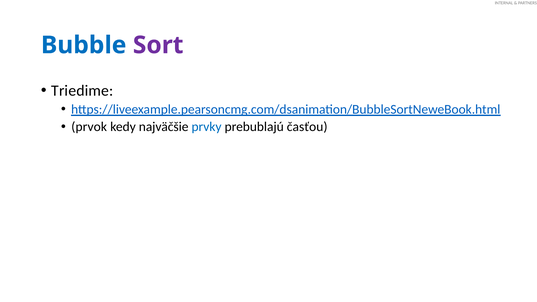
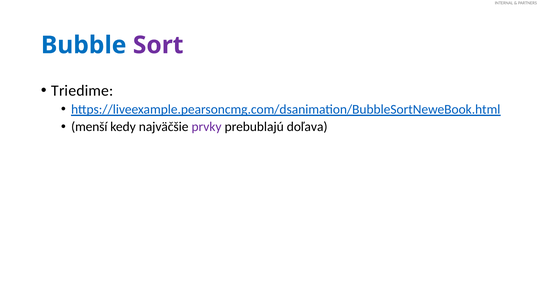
prvok: prvok -> menší
prvky colour: blue -> purple
časťou: časťou -> doľava
